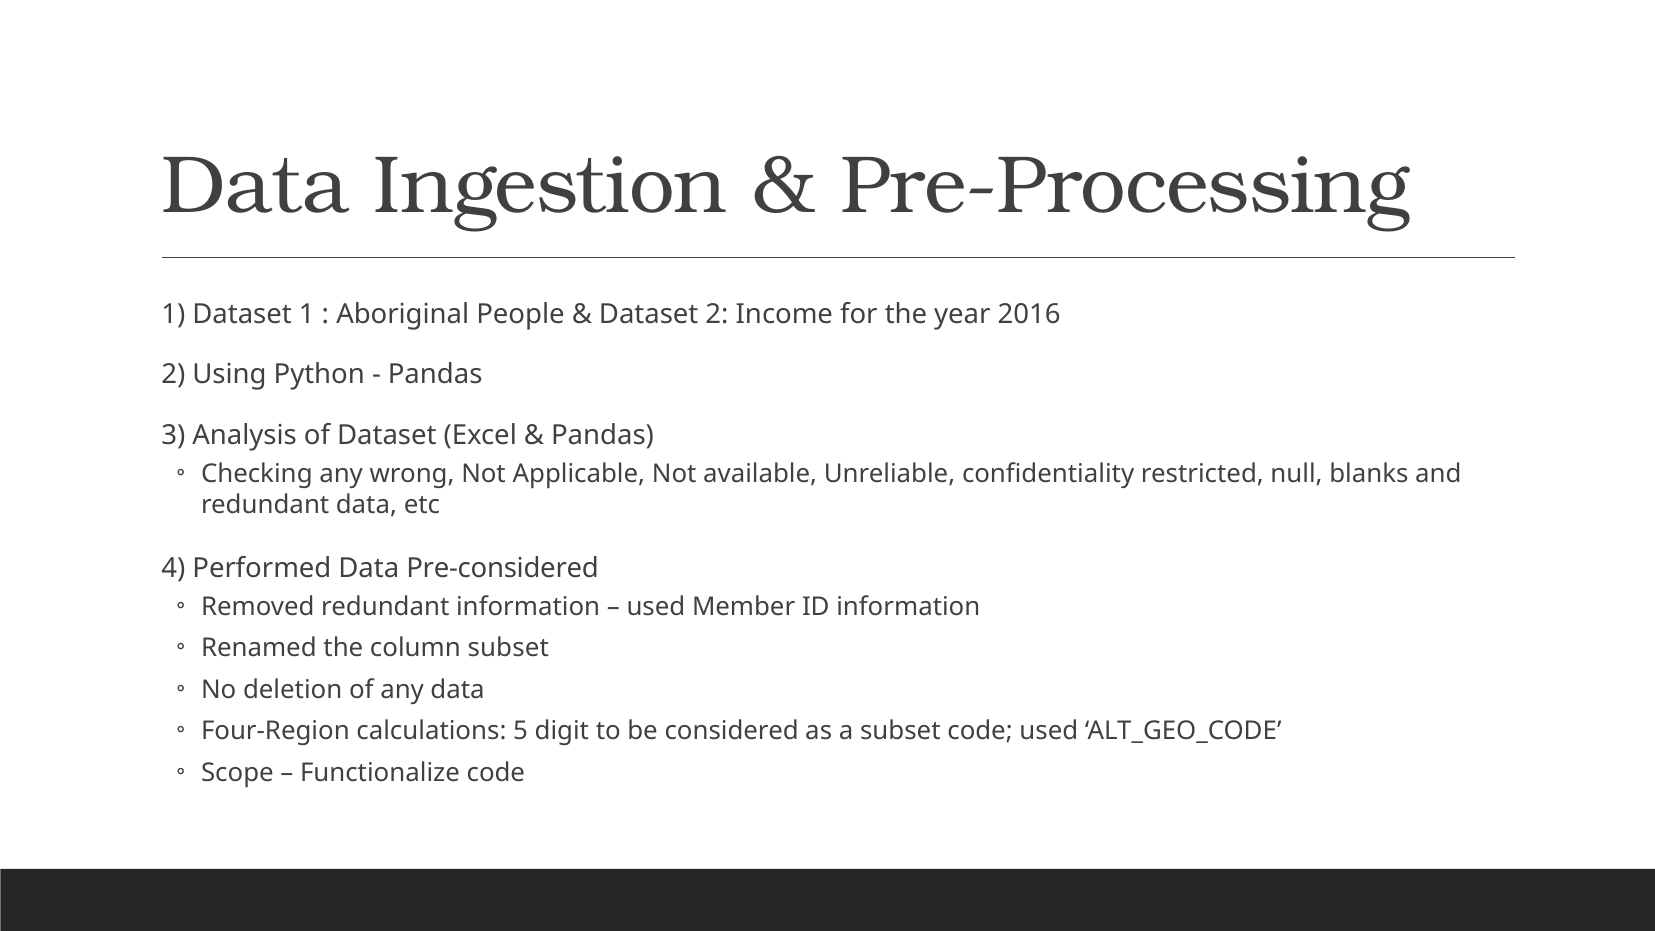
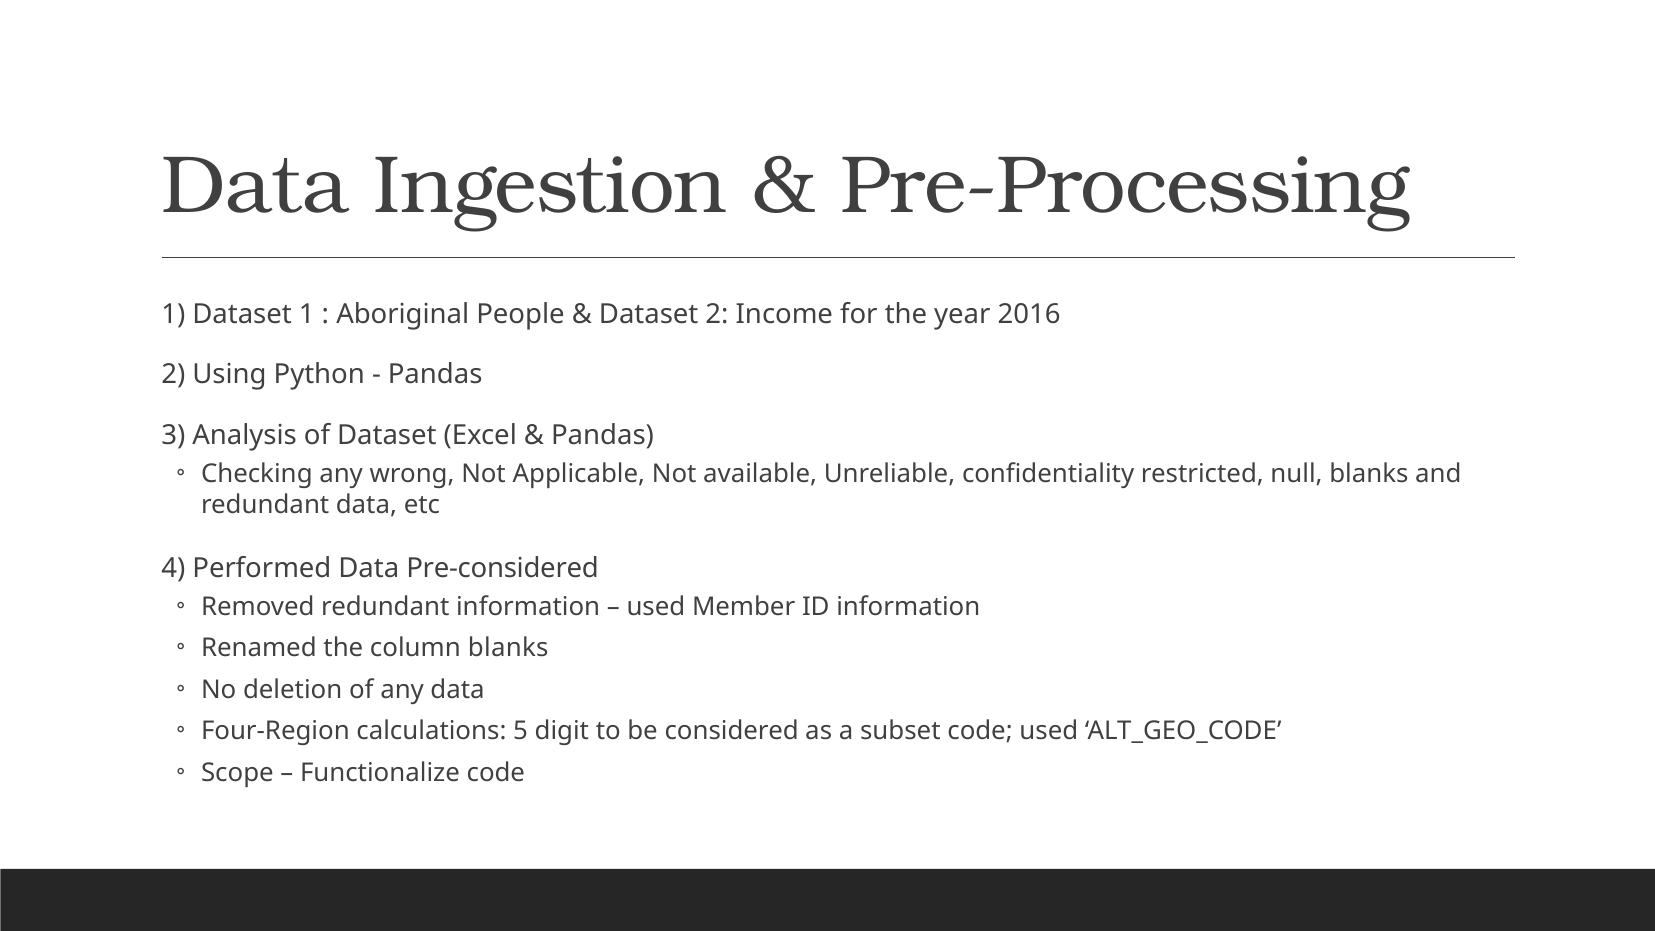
column subset: subset -> blanks
